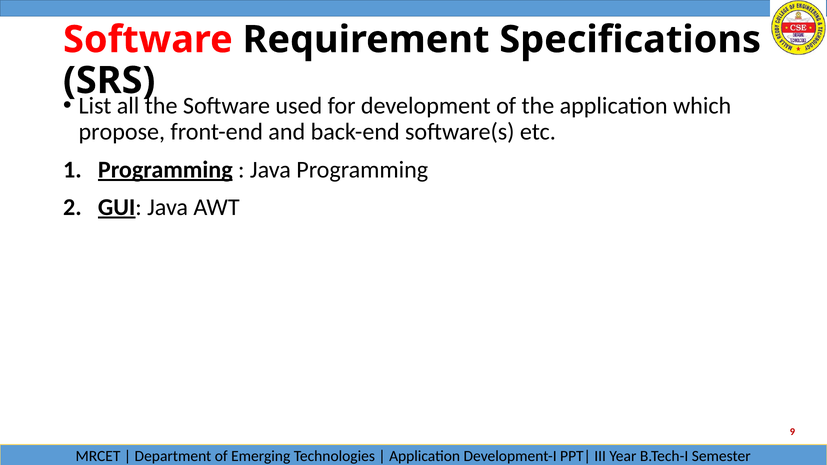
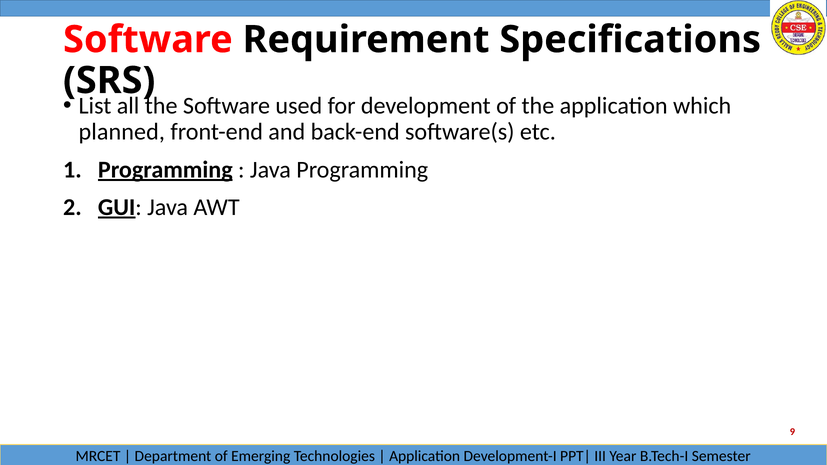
propose: propose -> planned
